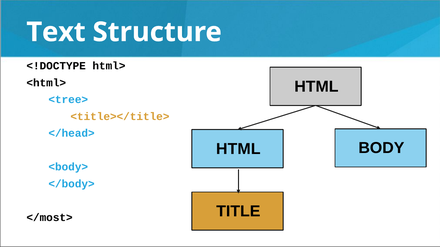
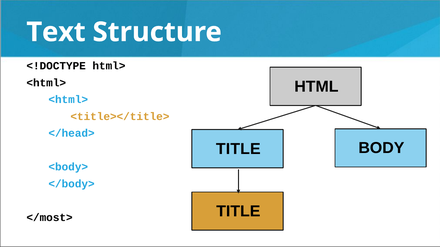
<tree> at (68, 100): <tree> -> <html>
HTML at (238, 149): HTML -> TITLE
